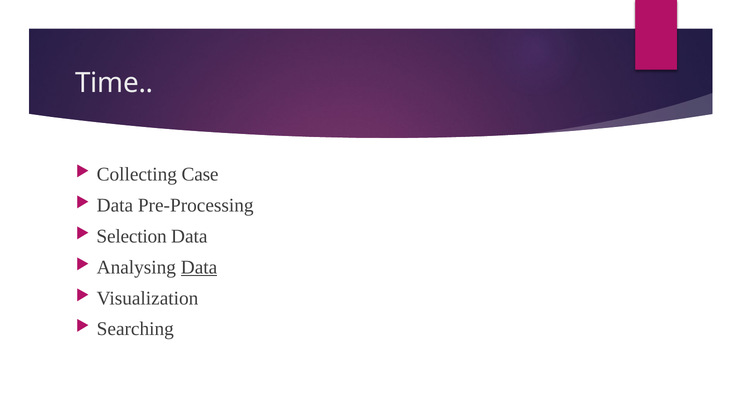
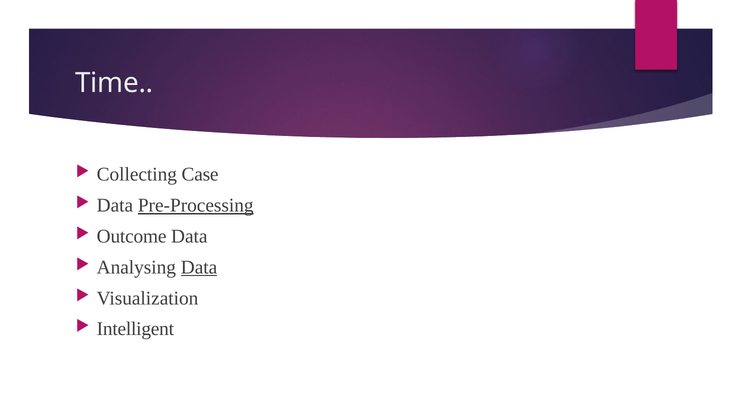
Pre-Processing underline: none -> present
Selection: Selection -> Outcome
Searching: Searching -> Intelligent
